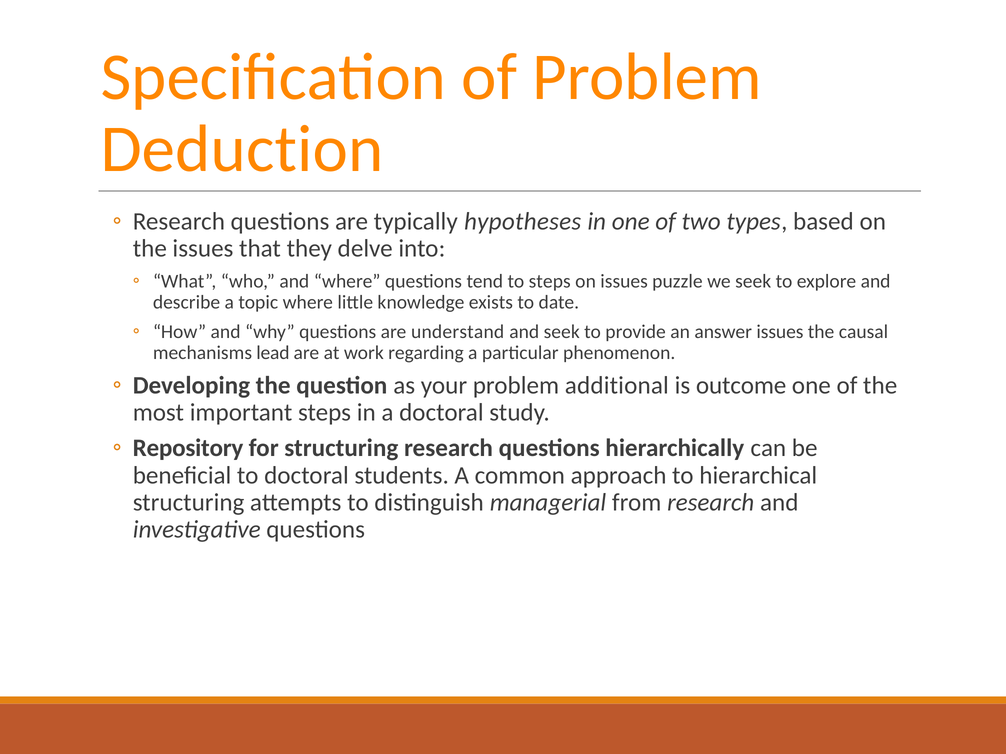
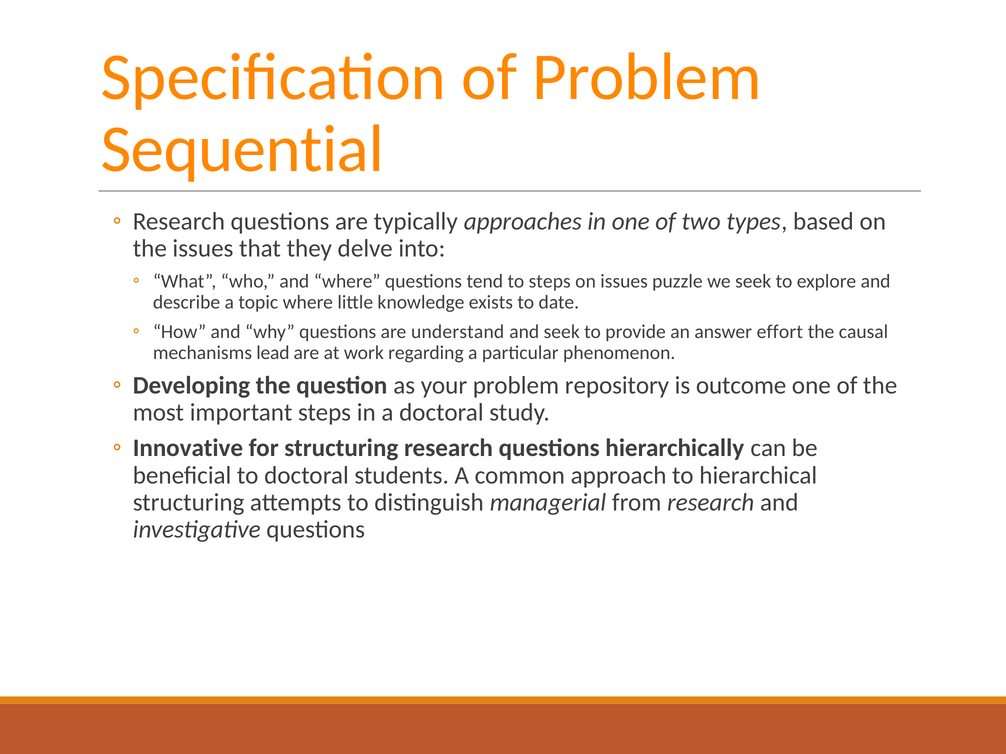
Deduction: Deduction -> Sequential
hypotheses: hypotheses -> approaches
answer issues: issues -> effort
additional: additional -> repository
Repository: Repository -> Innovative
